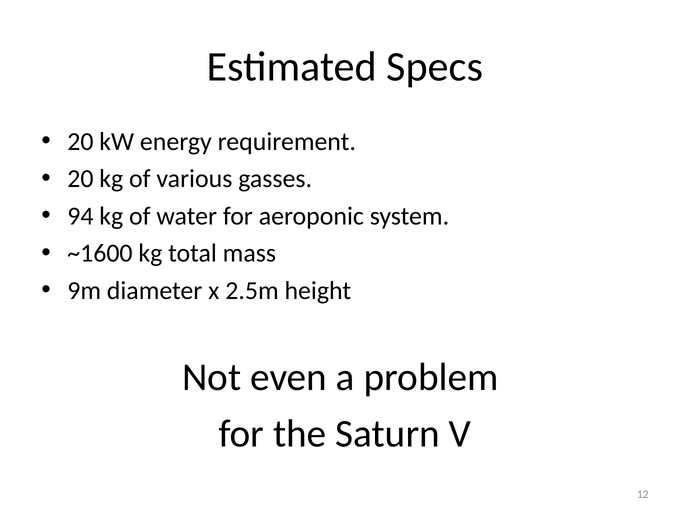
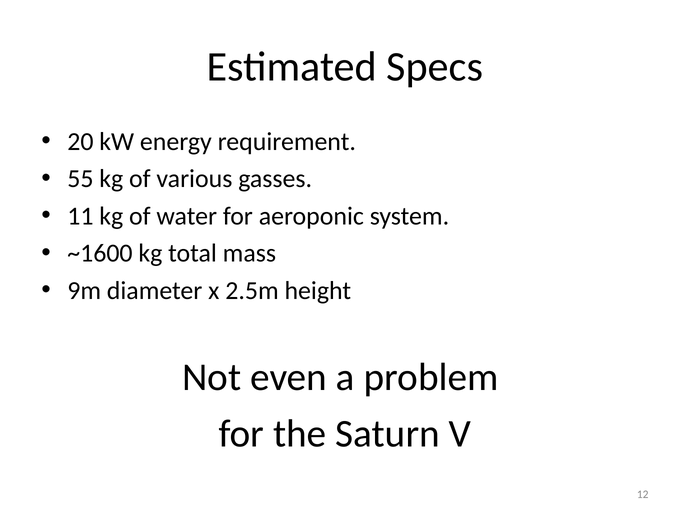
20 at (80, 179): 20 -> 55
94: 94 -> 11
